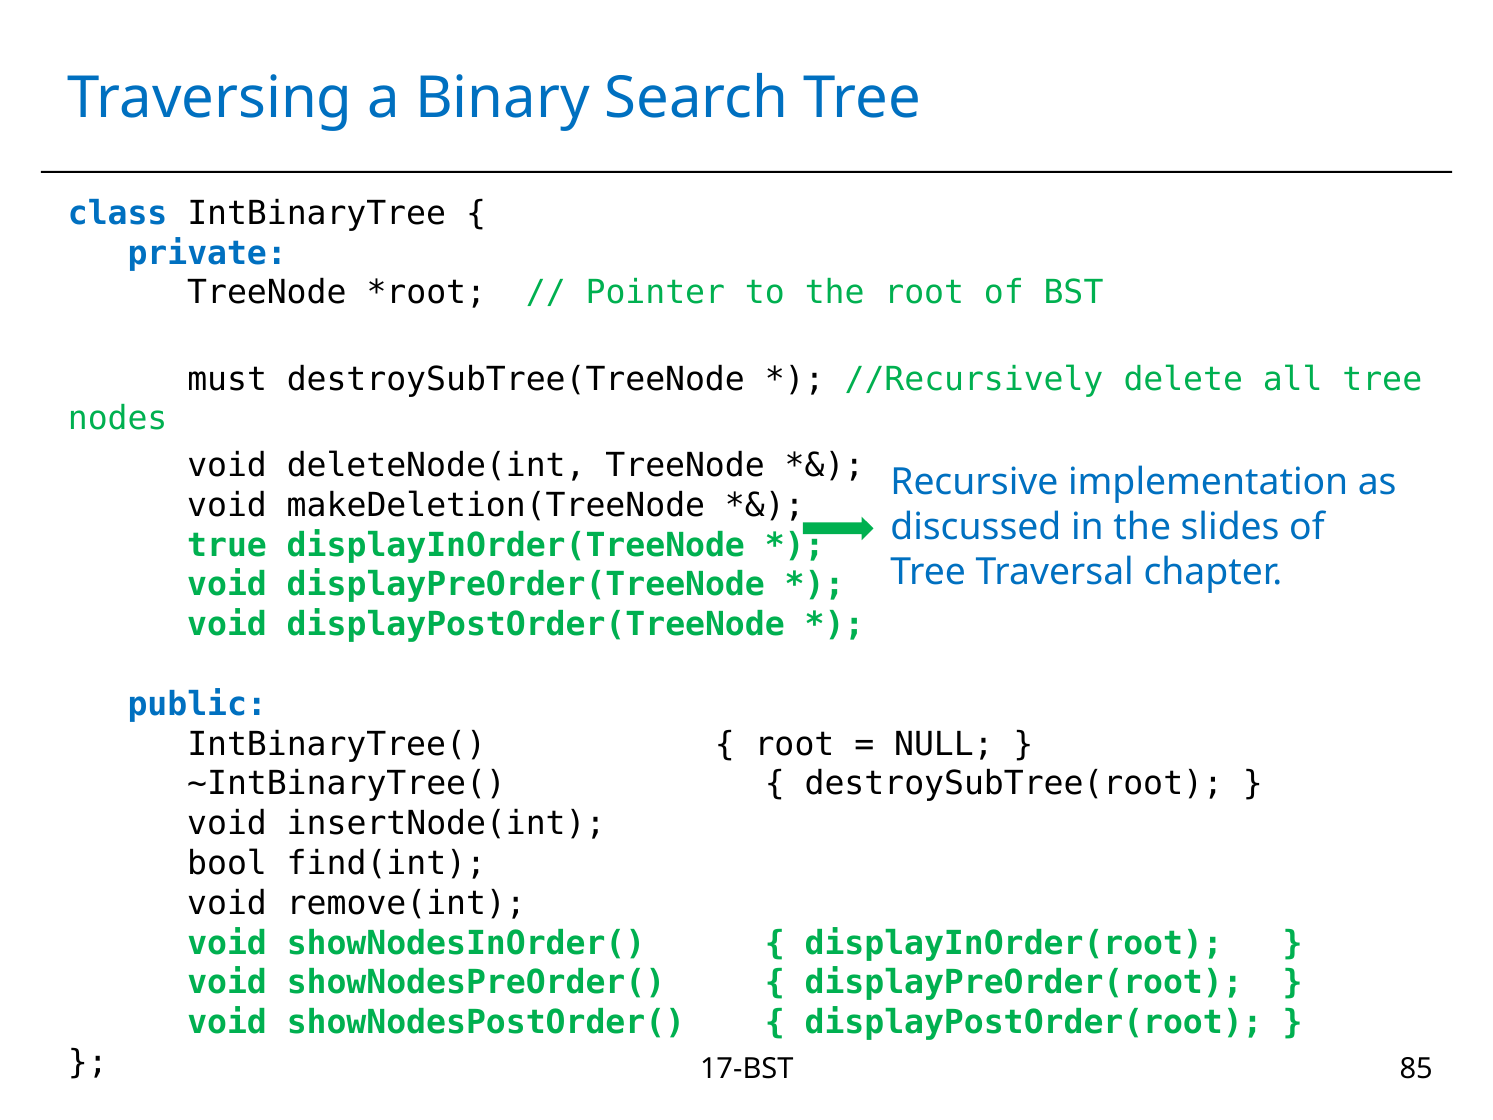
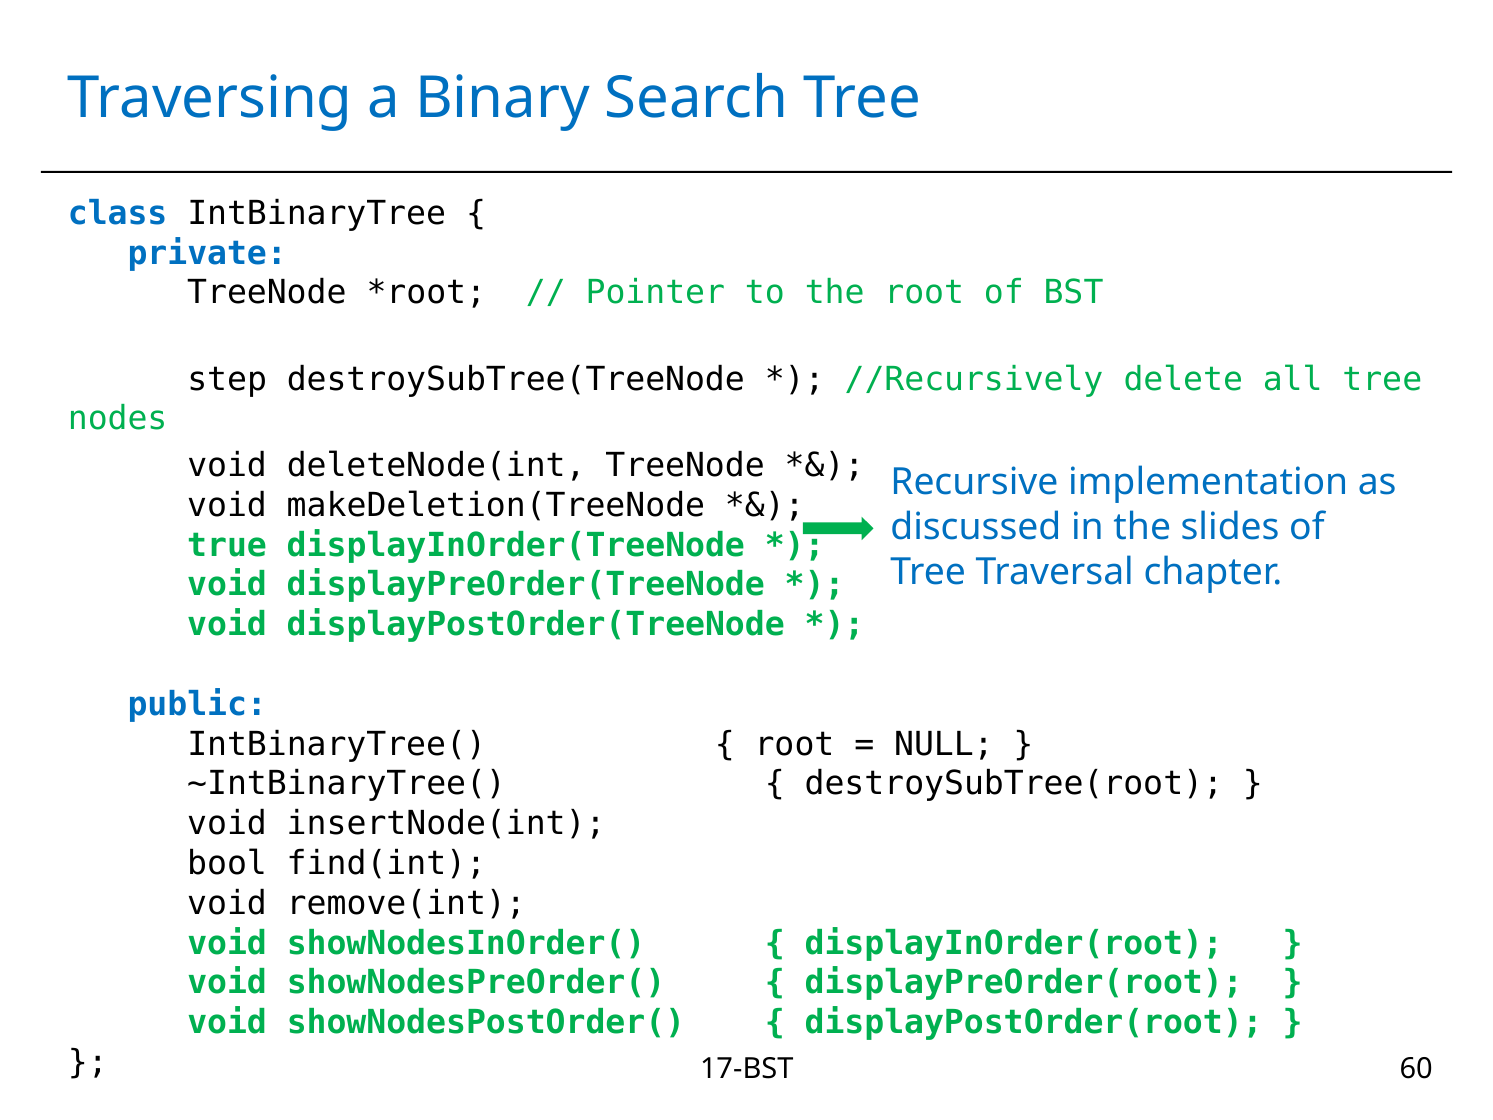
must: must -> step
85: 85 -> 60
